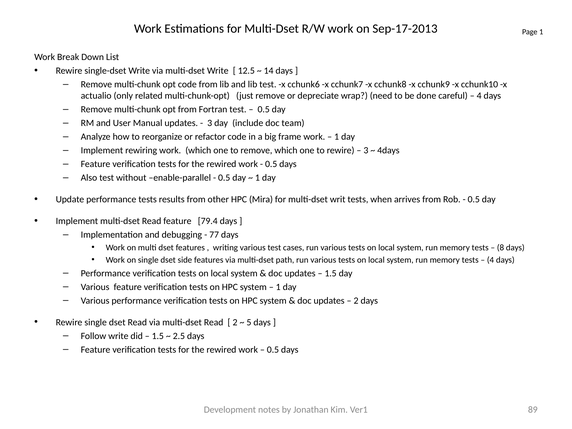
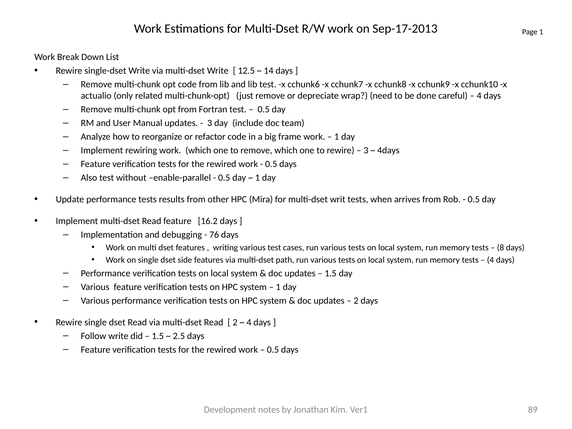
79.4: 79.4 -> 16.2
77: 77 -> 76
5 at (249, 322): 5 -> 4
